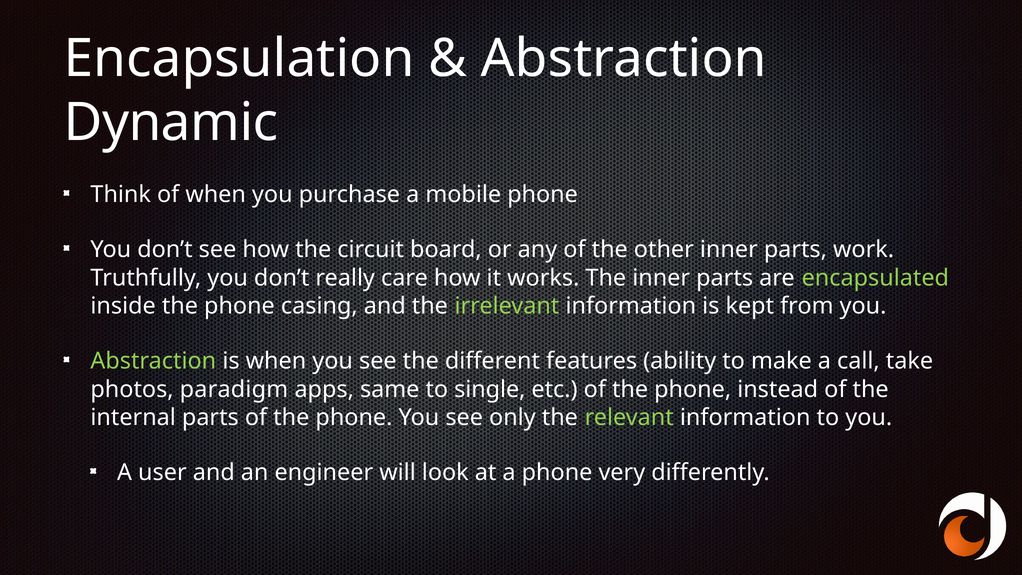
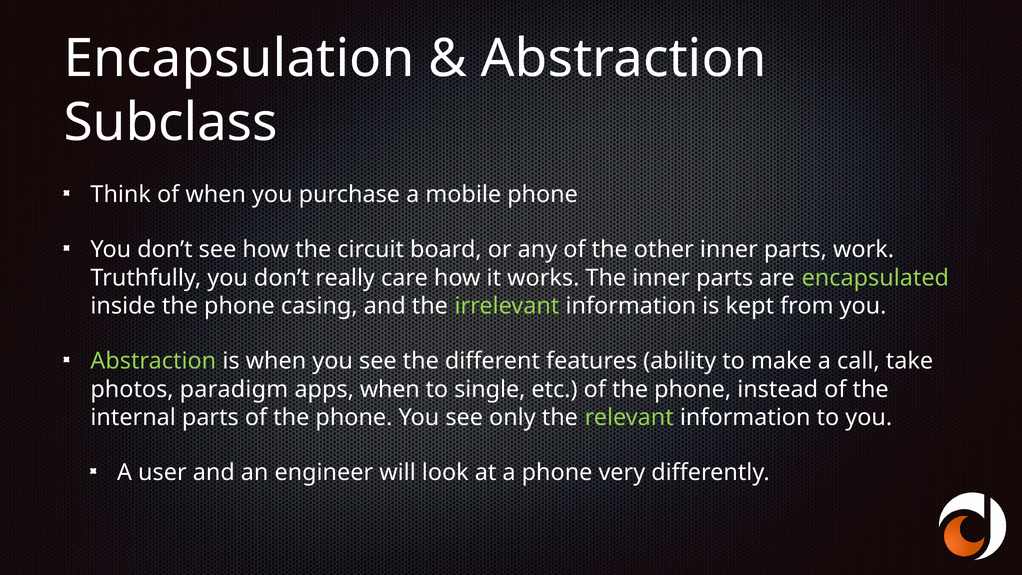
Dynamic: Dynamic -> Subclass
apps same: same -> when
